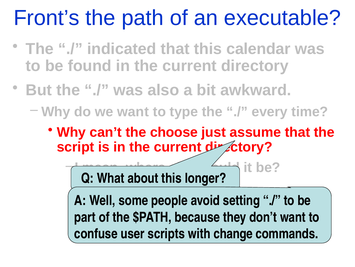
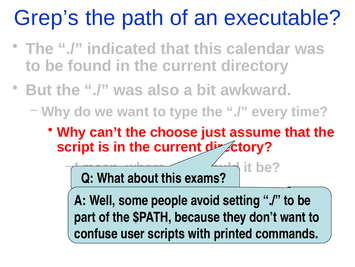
Front’s: Front’s -> Grep’s
longer: longer -> exams
change: change -> printed
